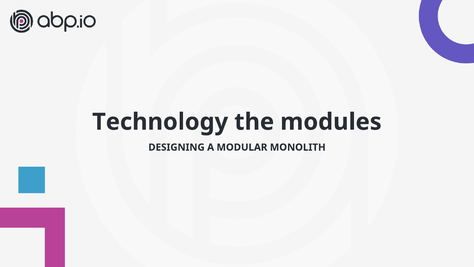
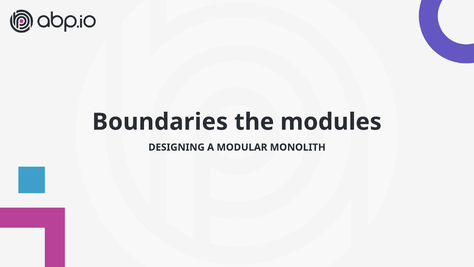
Technology: Technology -> Boundaries
